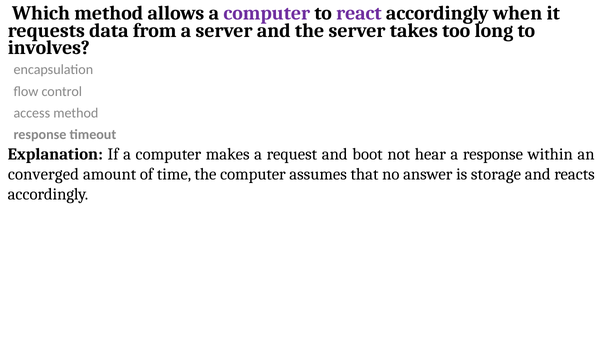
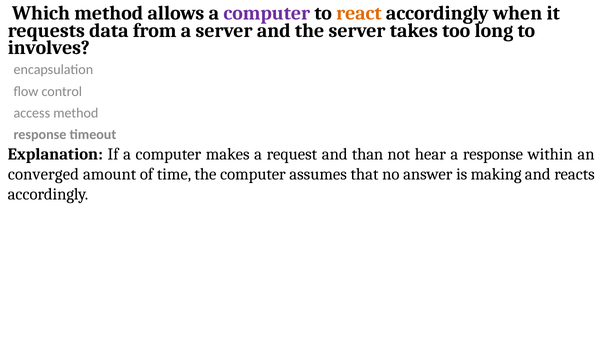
react colour: purple -> orange
boot: boot -> than
storage: storage -> making
